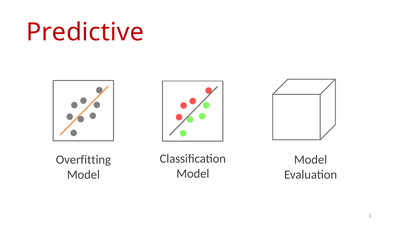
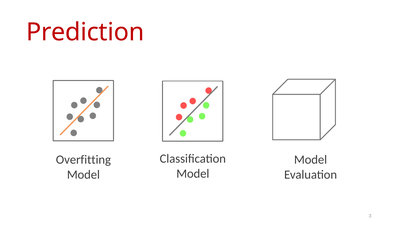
Predictive: Predictive -> Prediction
